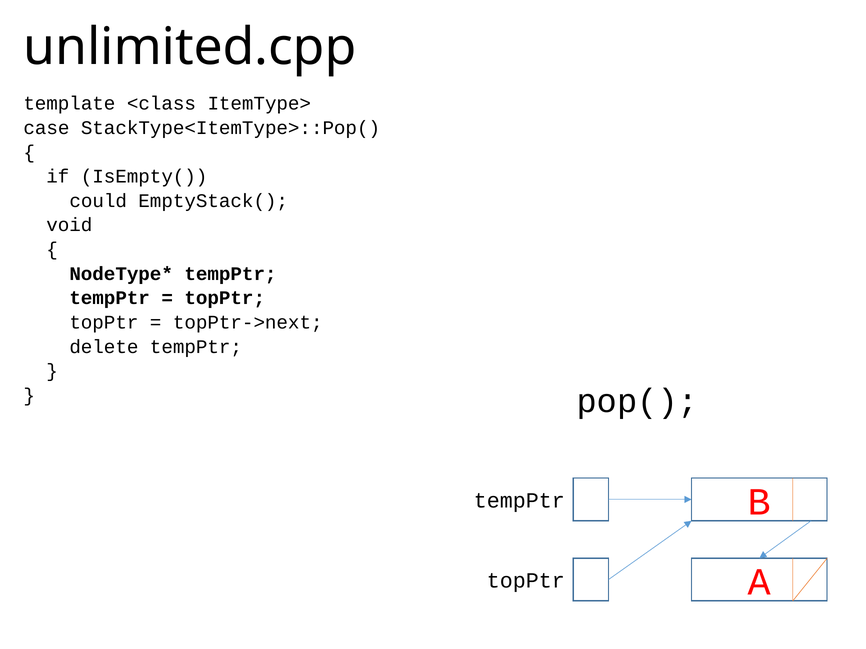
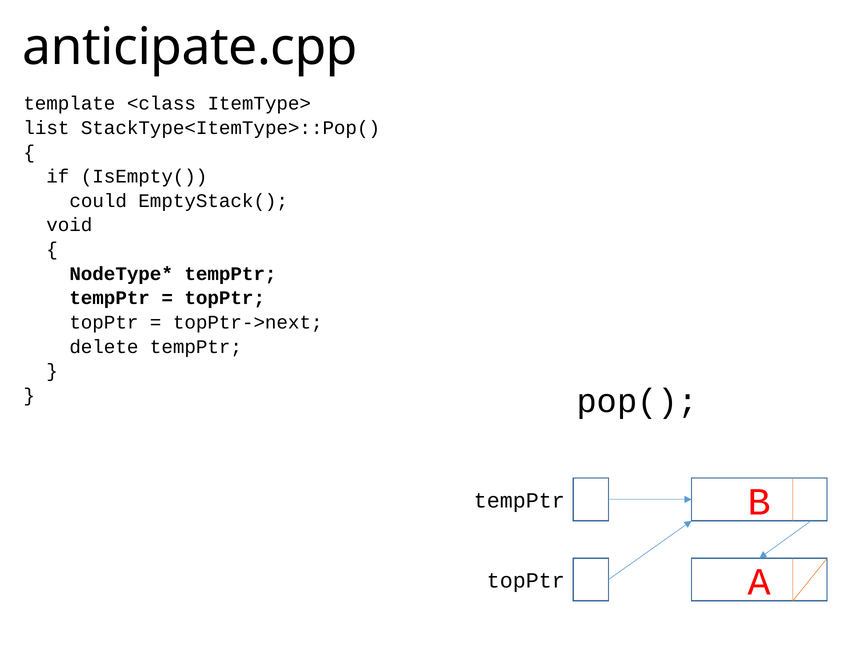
unlimited.cpp: unlimited.cpp -> anticipate.cpp
case: case -> list
